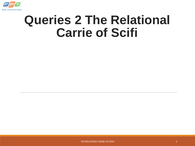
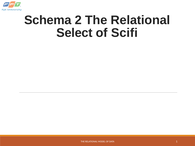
Queries: Queries -> Schema
Carrie: Carrie -> Select
